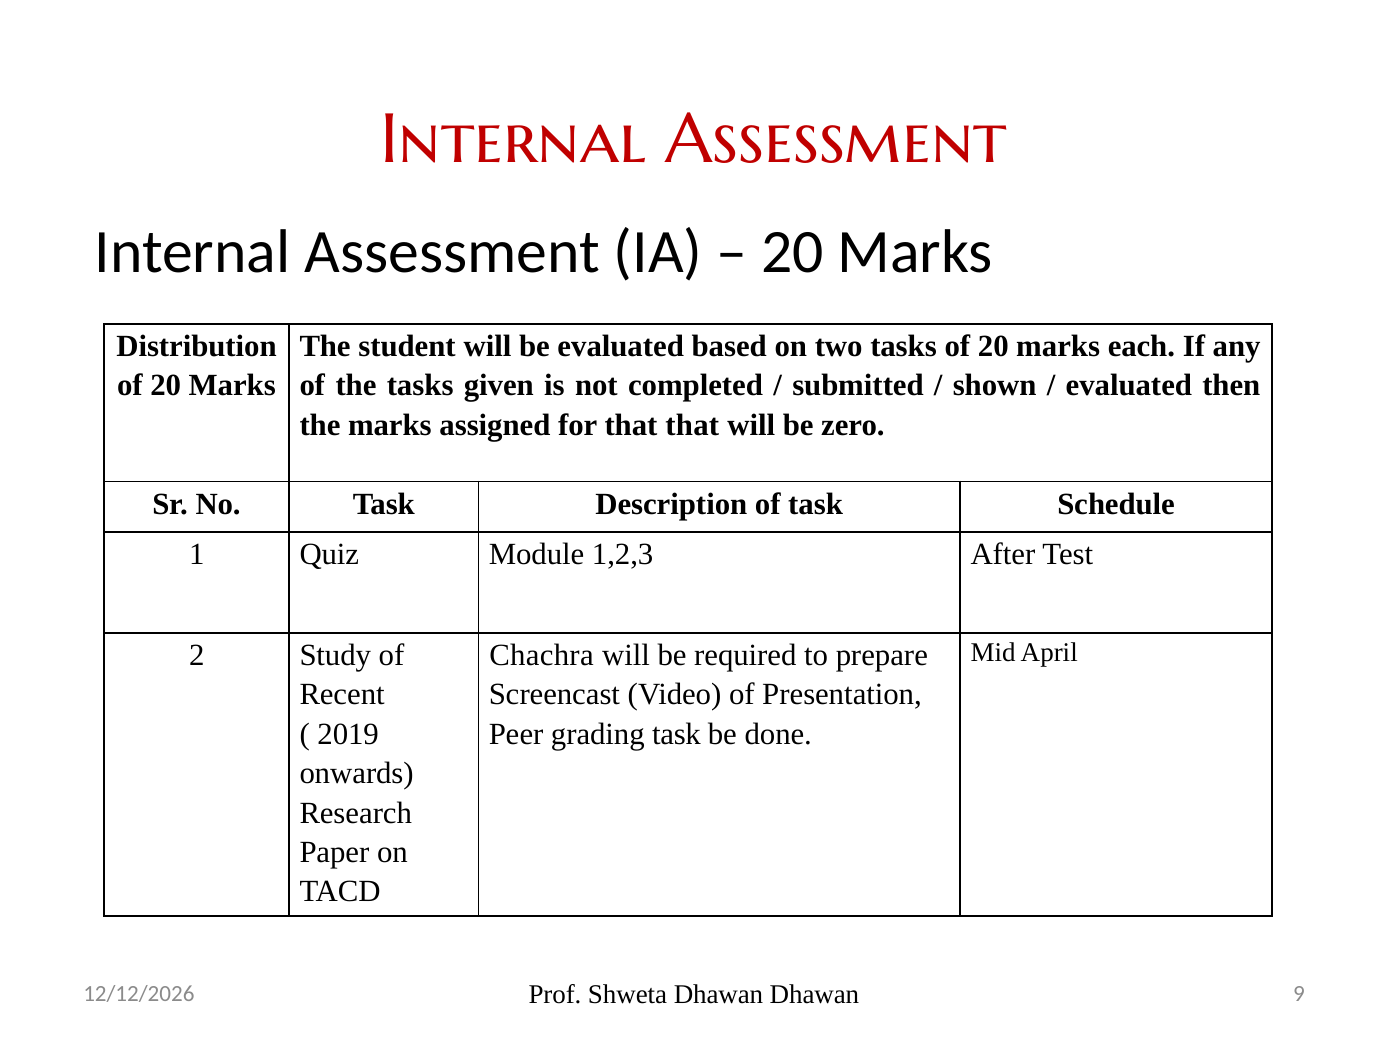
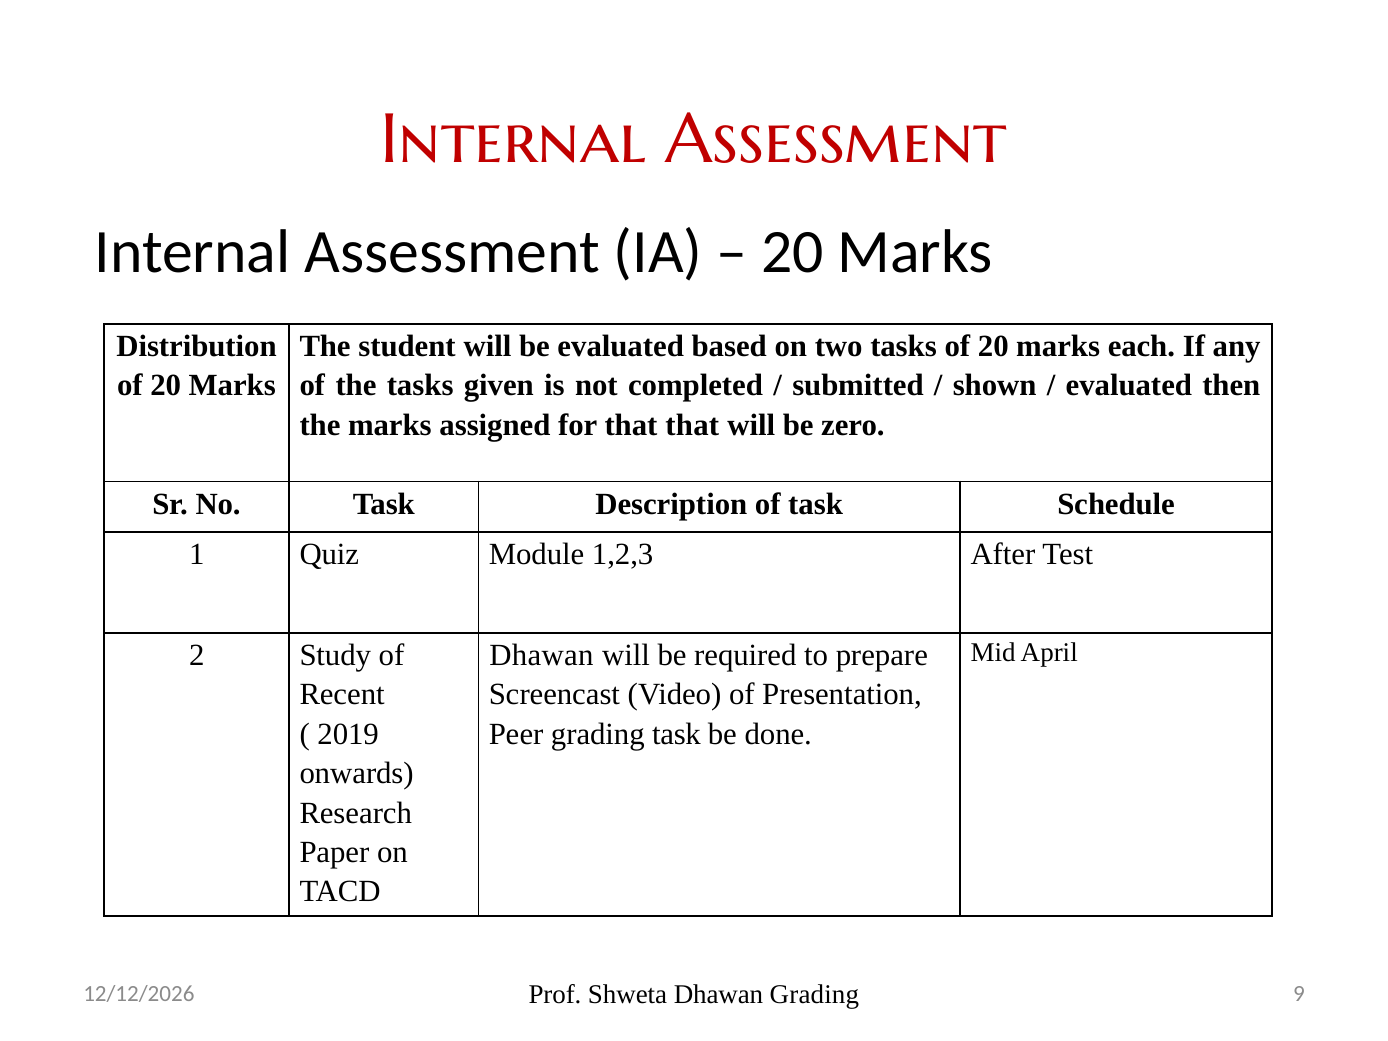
Chachra at (541, 655): Chachra -> Dhawan
Dhawan Dhawan: Dhawan -> Grading
